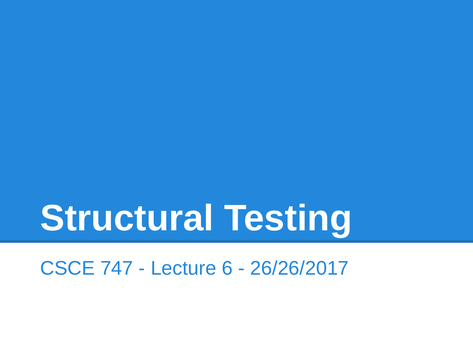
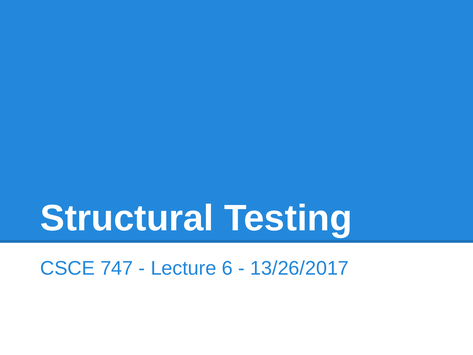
26/26/2017: 26/26/2017 -> 13/26/2017
